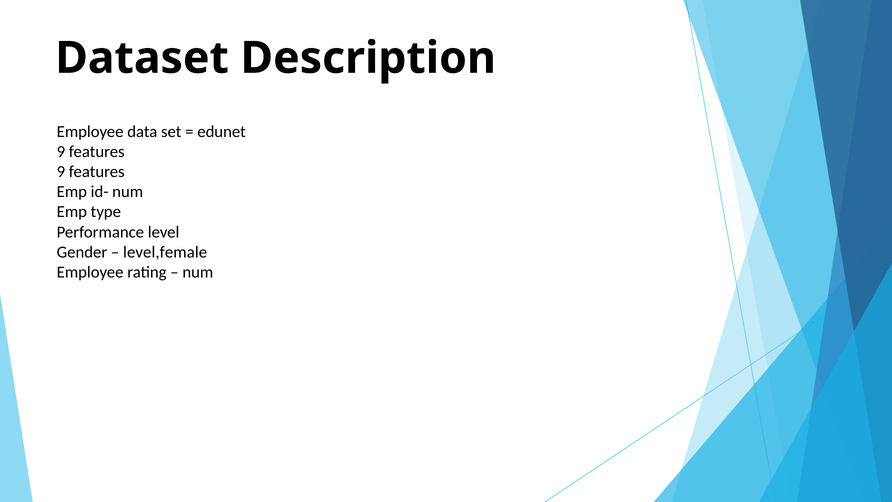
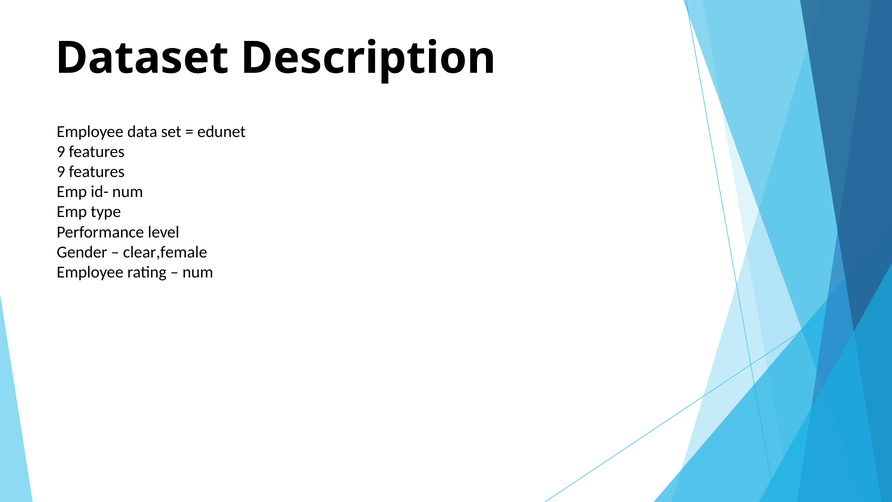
level,female: level,female -> clear,female
